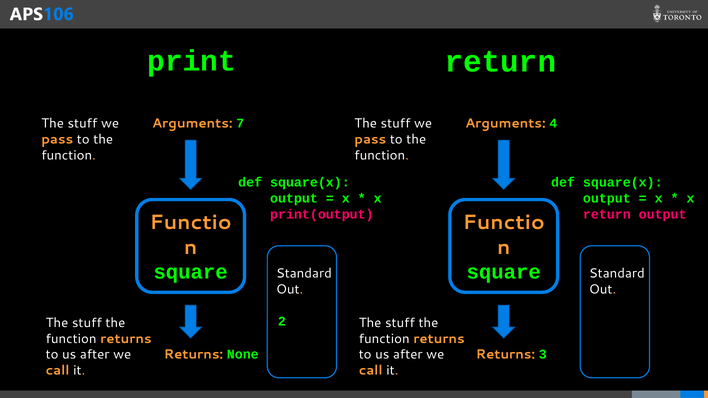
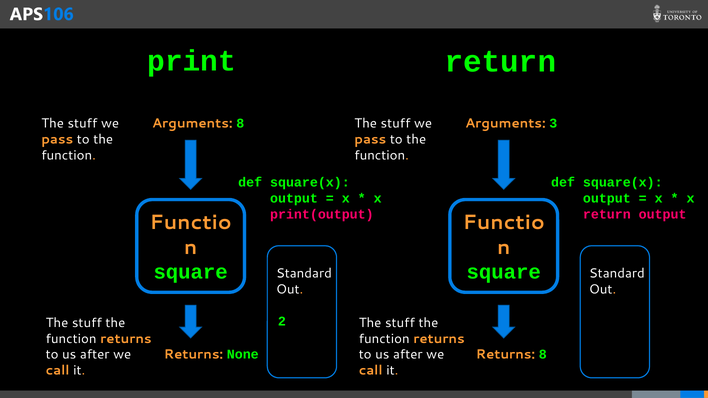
Arguments 7: 7 -> 8
4: 4 -> 3
Returns 3: 3 -> 8
